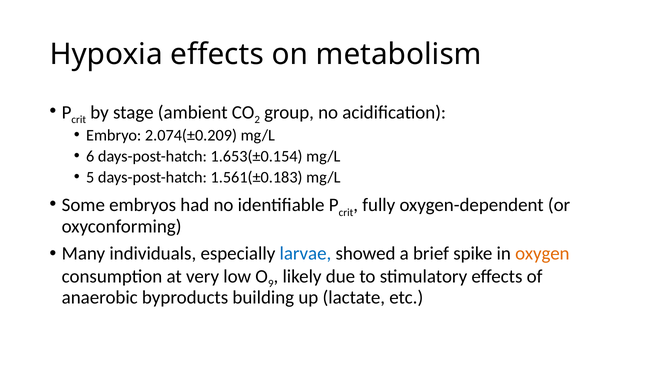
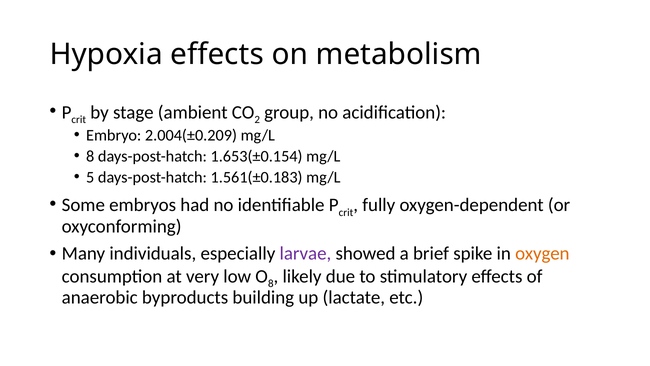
2.074(±0.209: 2.074(±0.209 -> 2.004(±0.209
6 at (90, 156): 6 -> 8
larvae colour: blue -> purple
9 at (271, 283): 9 -> 8
